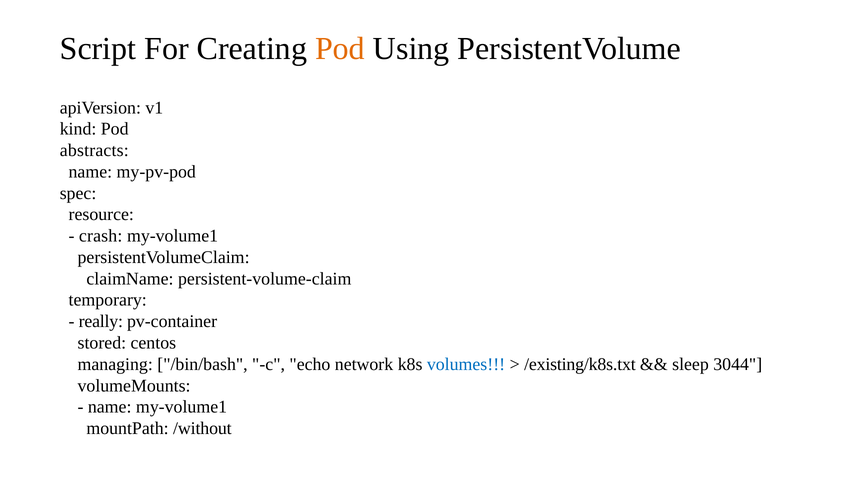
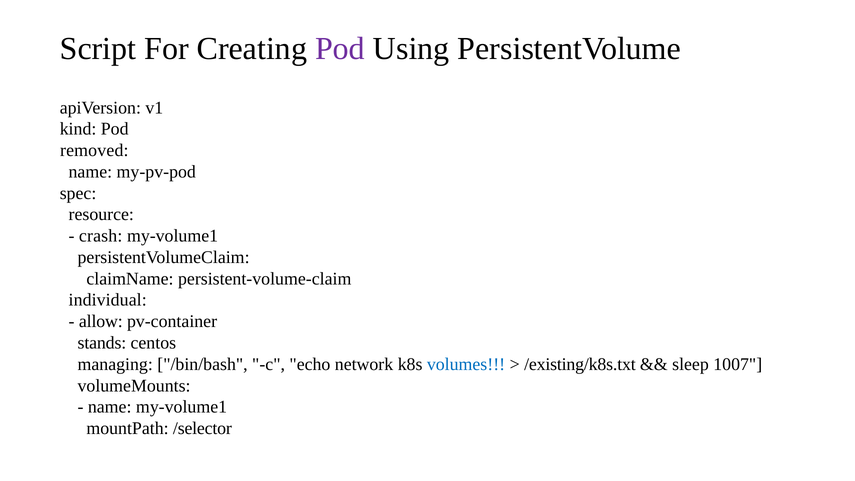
Pod at (340, 49) colour: orange -> purple
abstracts: abstracts -> removed
temporary: temporary -> individual
really: really -> allow
stored: stored -> stands
3044: 3044 -> 1007
/without: /without -> /selector
